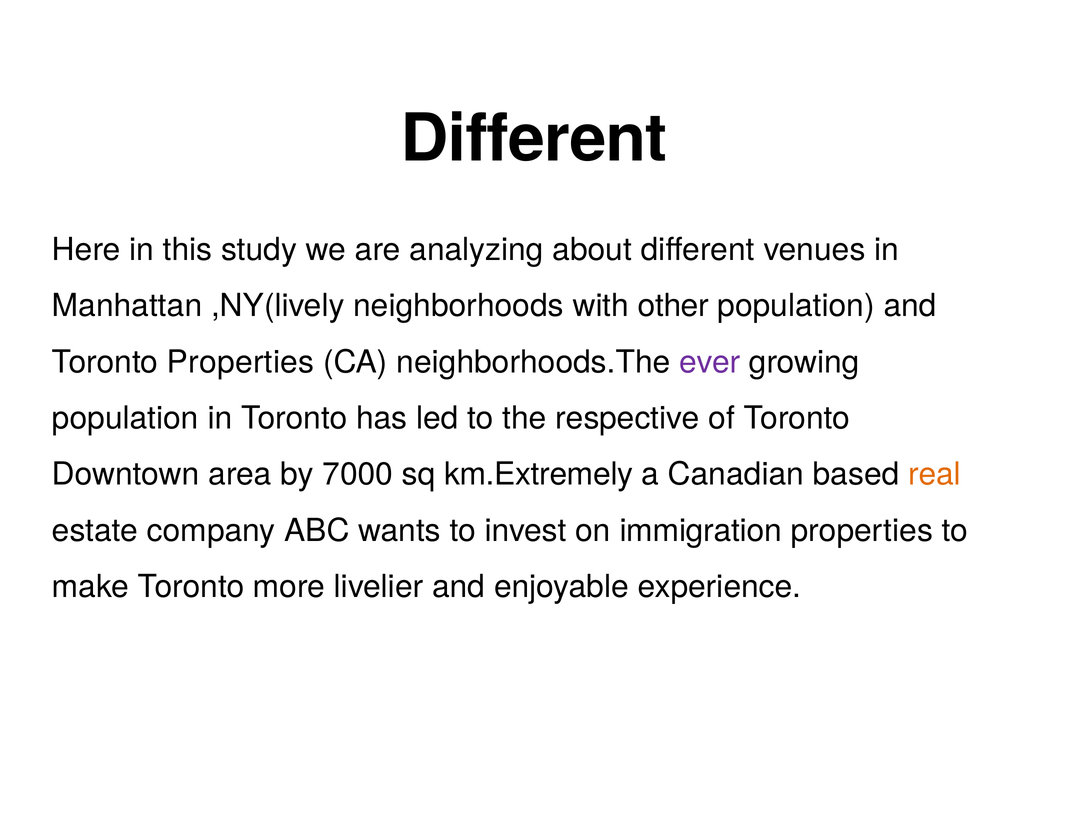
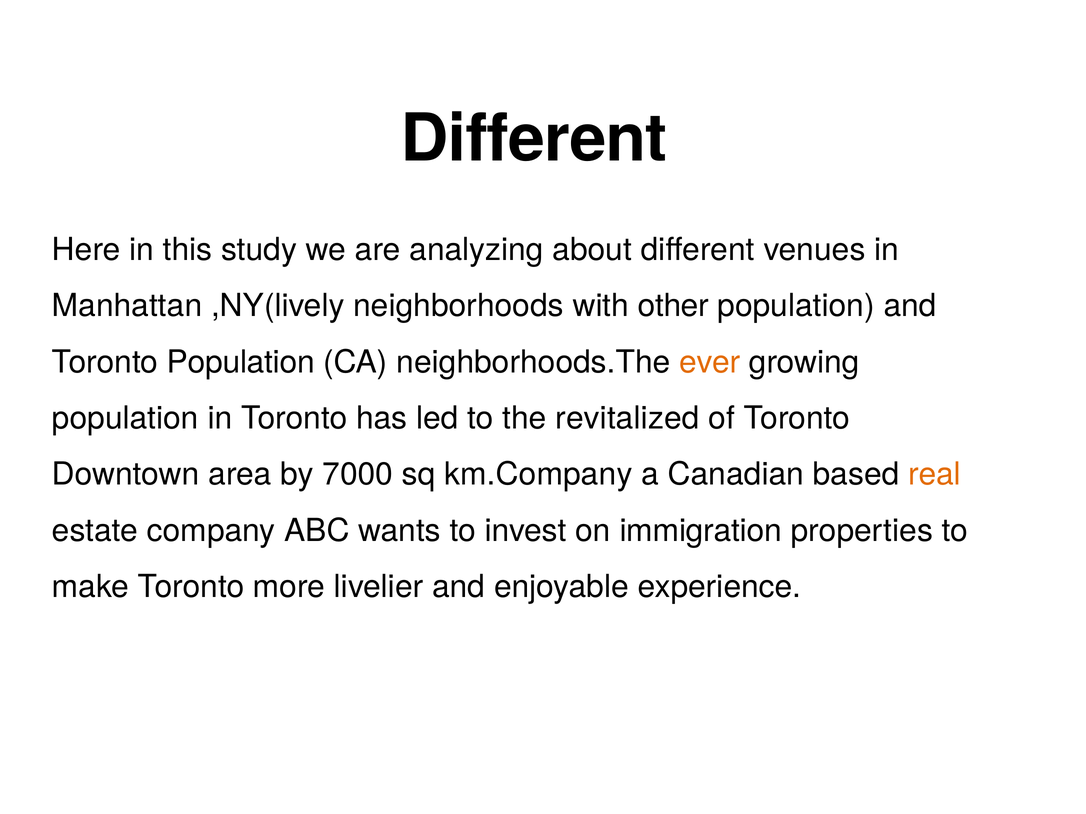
Toronto Properties: Properties -> Population
ever colour: purple -> orange
respective: respective -> revitalized
km.Extremely: km.Extremely -> km.Company
